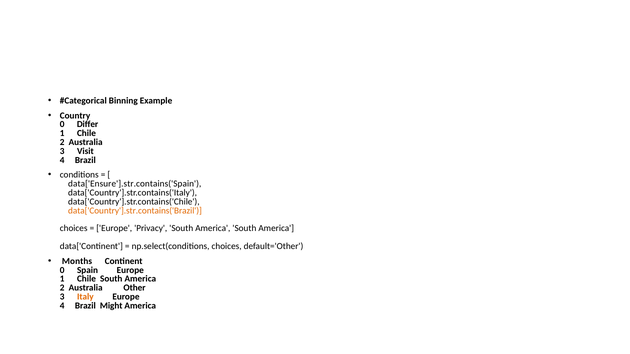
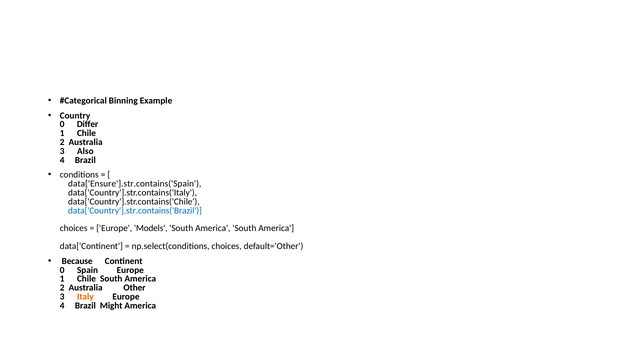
Visit: Visit -> Also
data['Country'].str.contains('Brazil colour: orange -> blue
Privacy: Privacy -> Models
Months: Months -> Because
